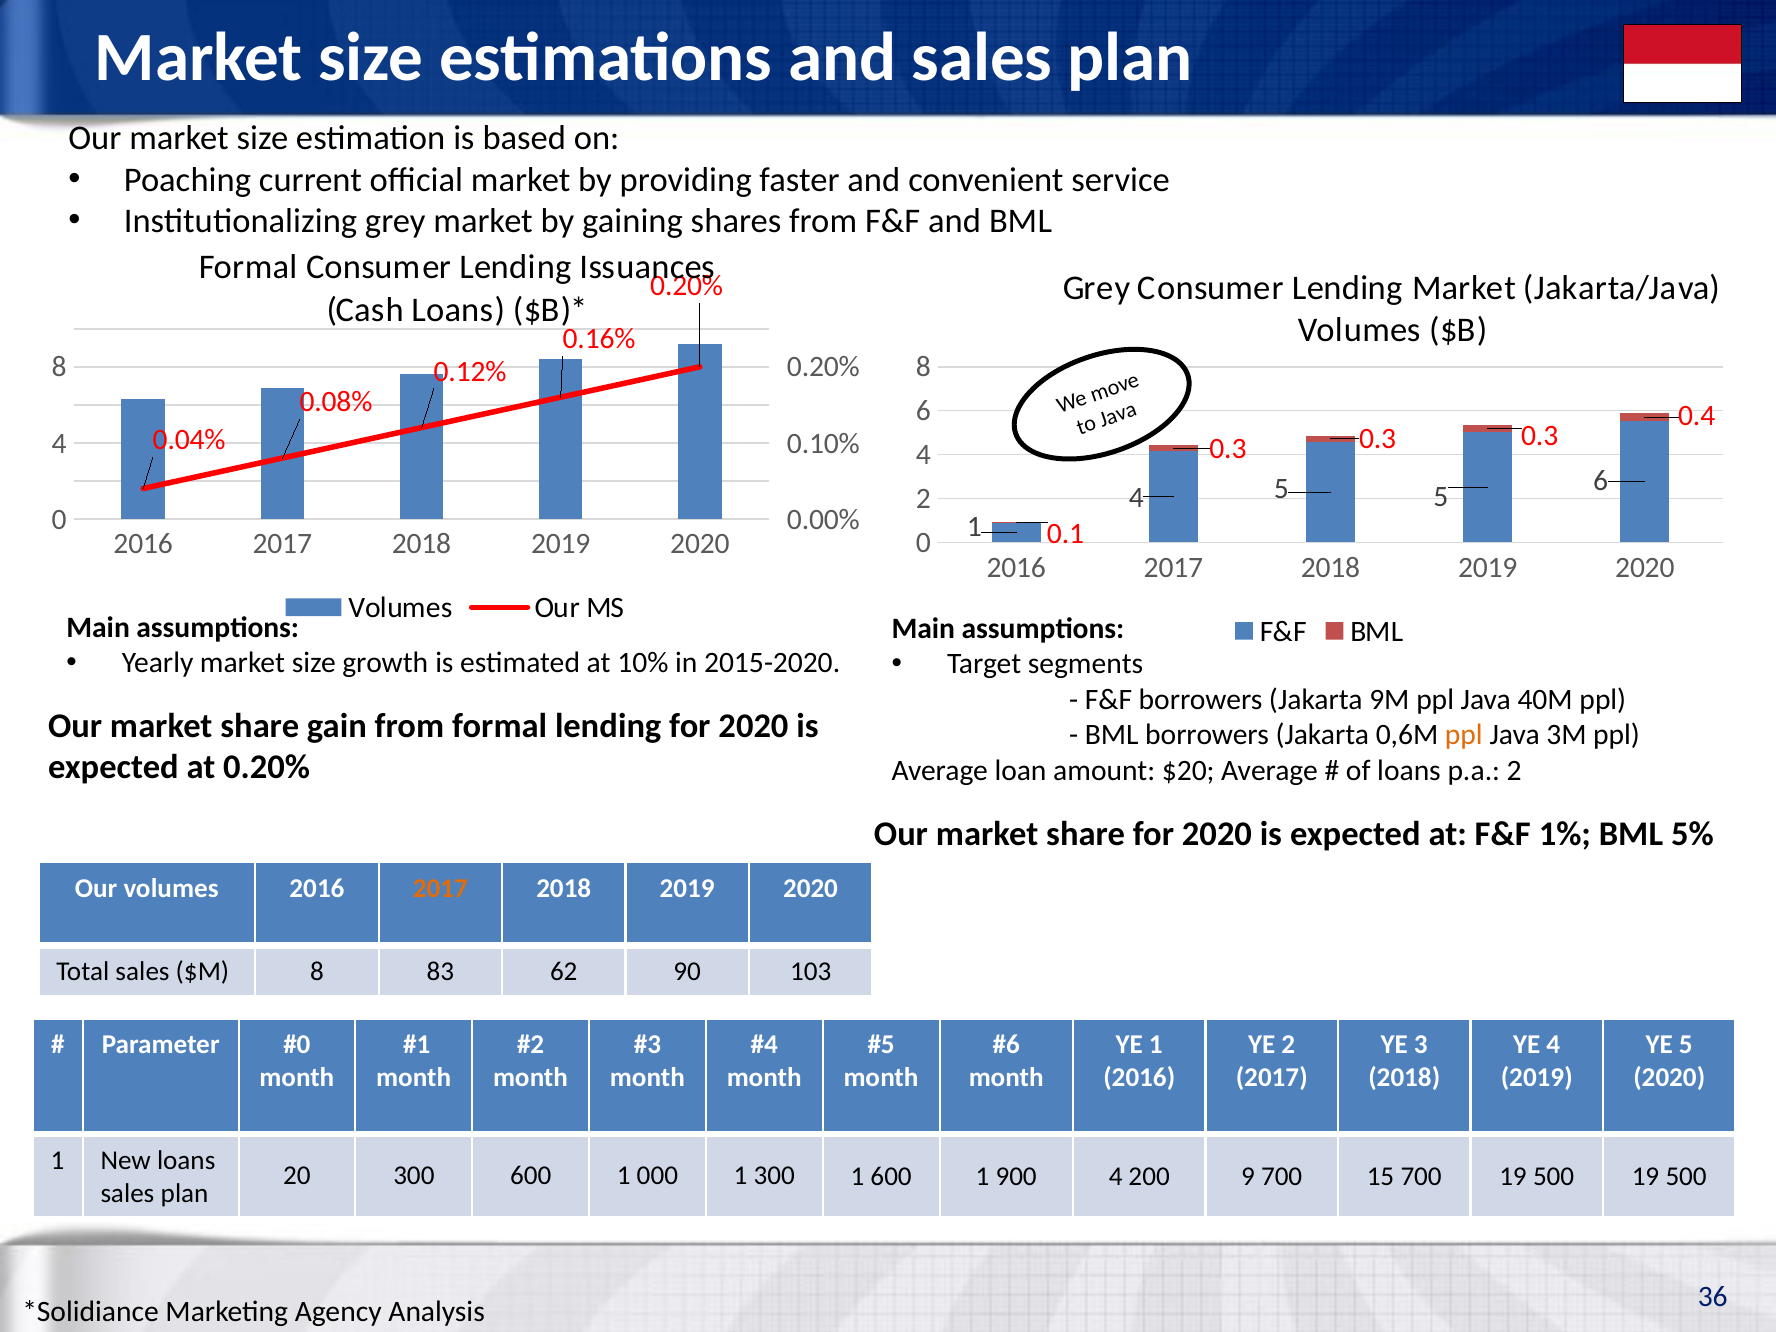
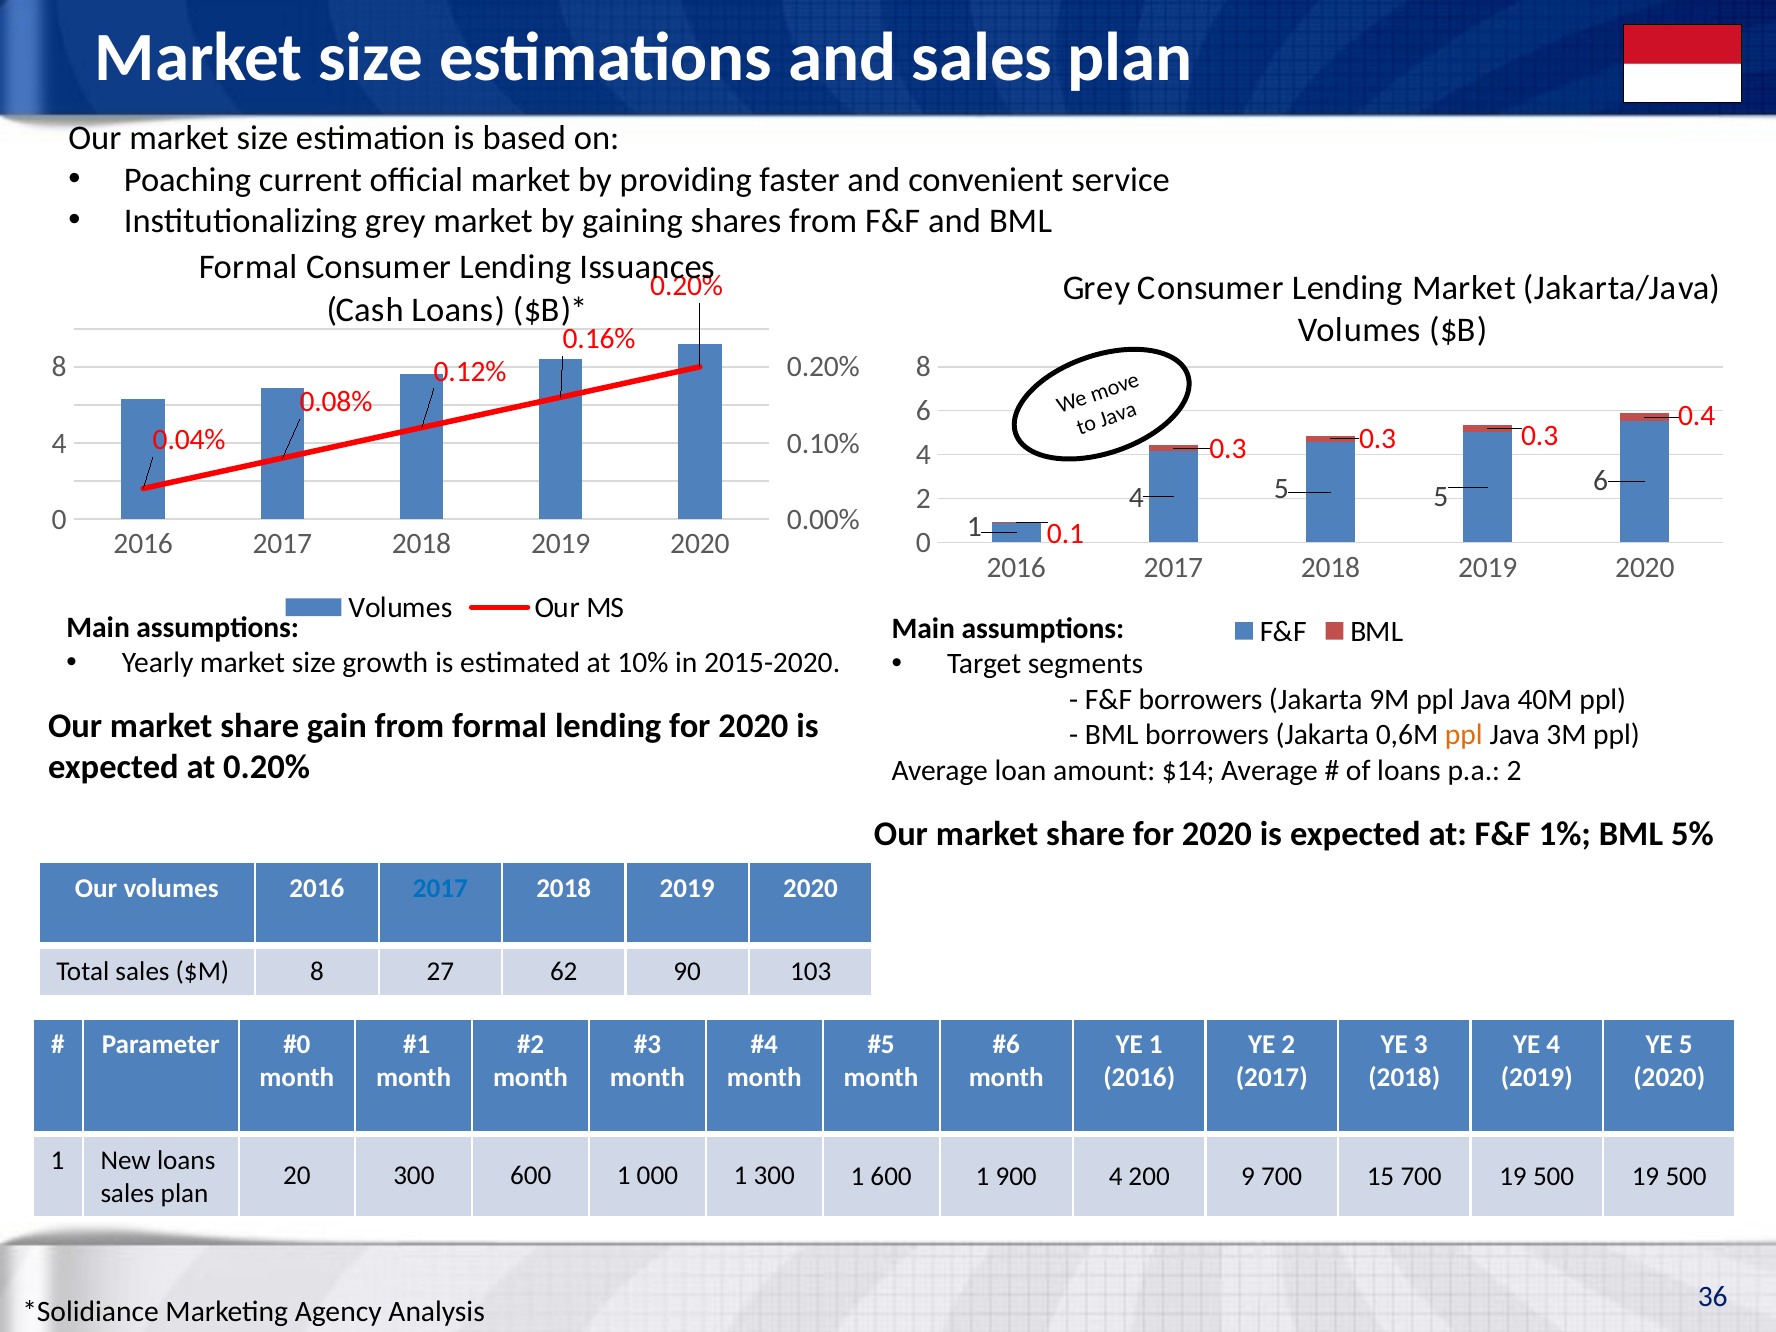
$20: $20 -> $14
2017 at (440, 888) colour: orange -> blue
83: 83 -> 27
